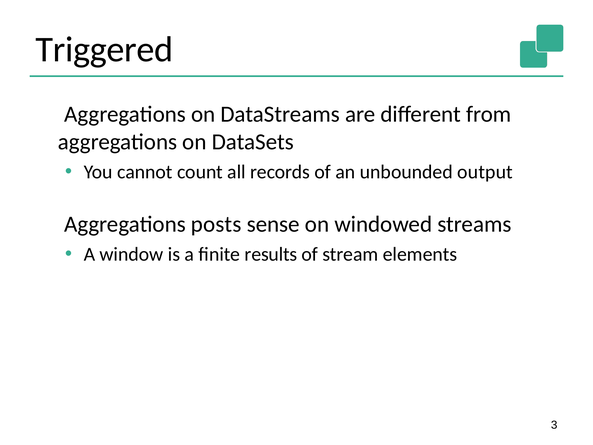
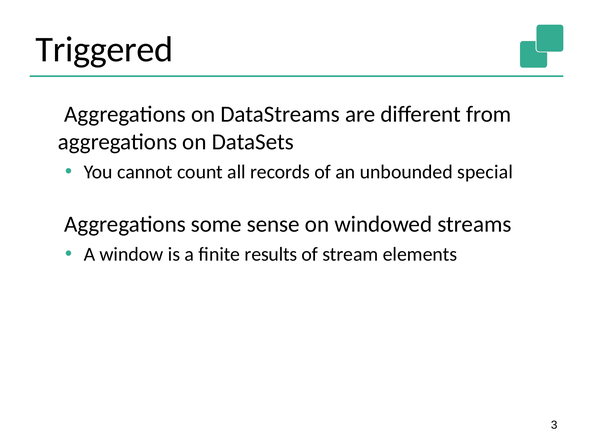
output: output -> special
posts: posts -> some
